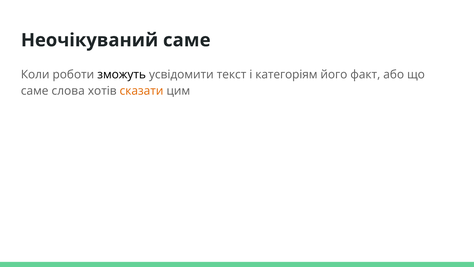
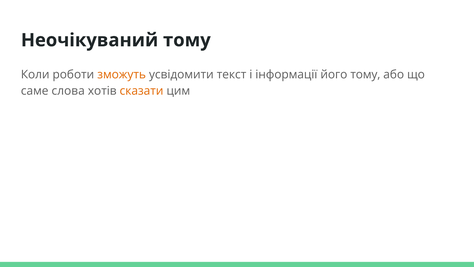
Неочікуваний саме: саме -> тому
зможуть colour: black -> orange
категоріям: категоріям -> інформації
його факт: факт -> тому
